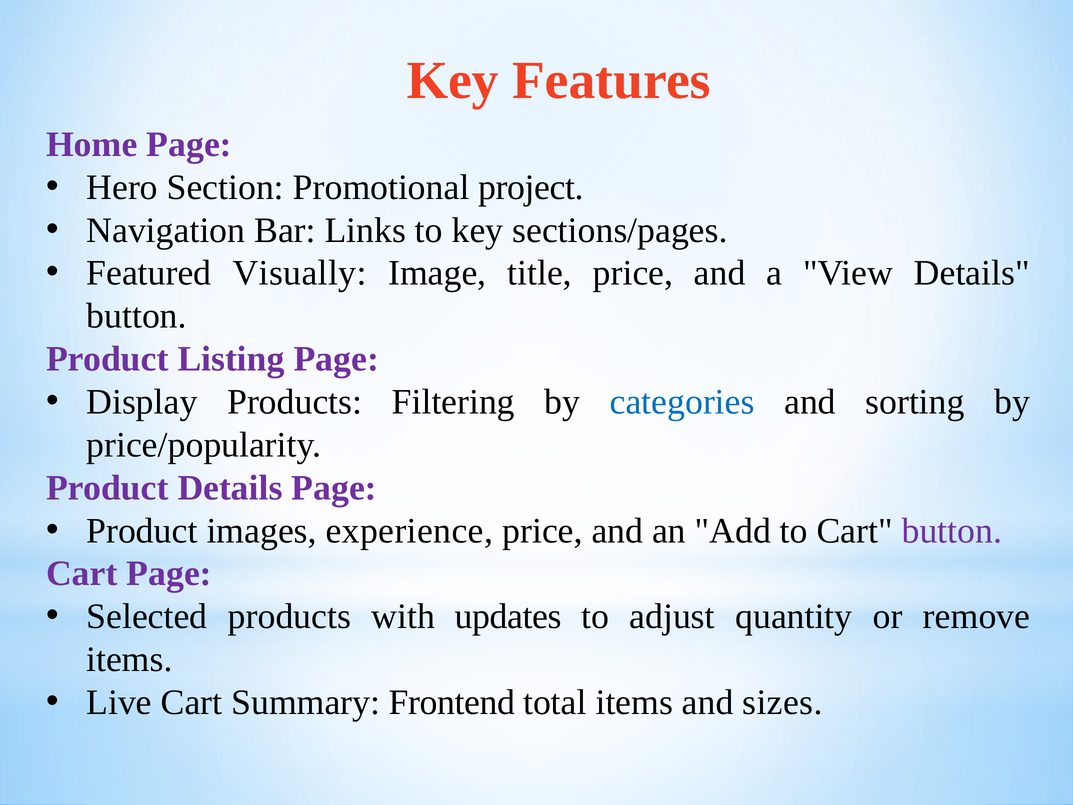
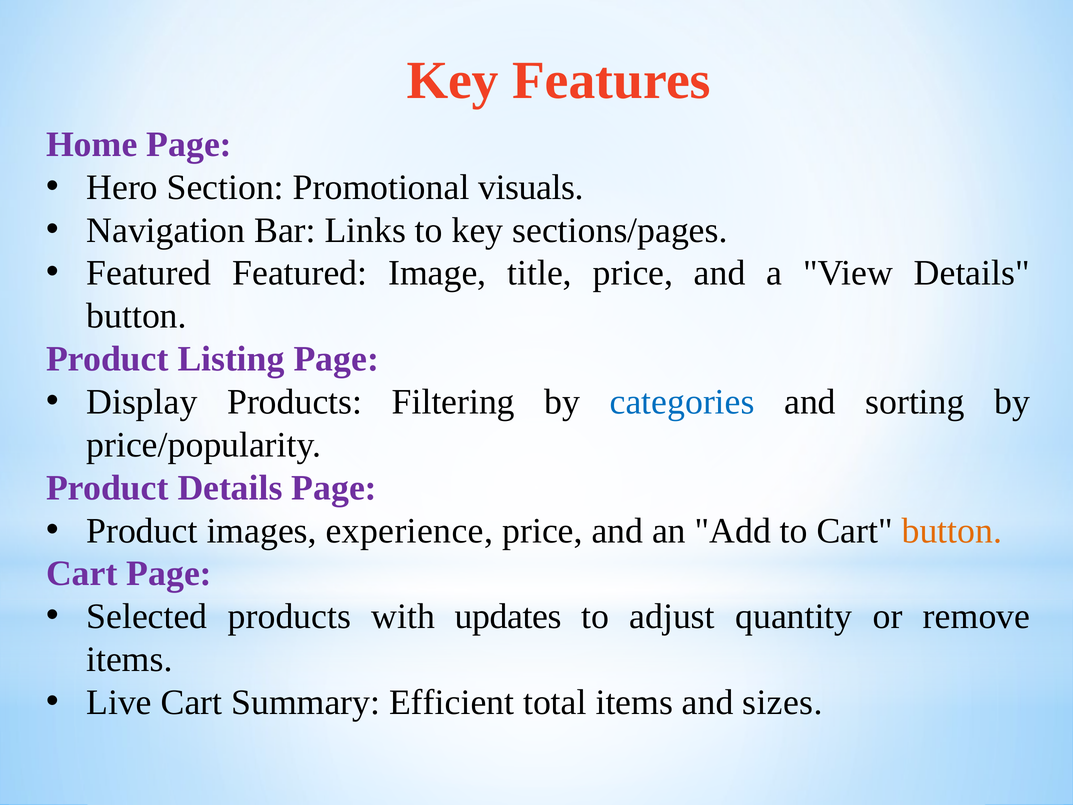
project: project -> visuals
Featured Visually: Visually -> Featured
button at (952, 531) colour: purple -> orange
Frontend: Frontend -> Efficient
